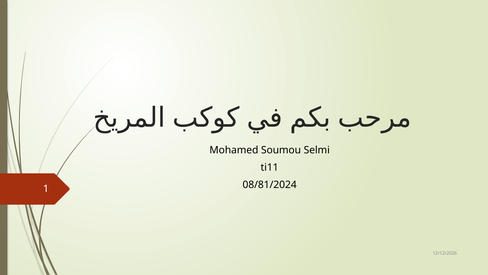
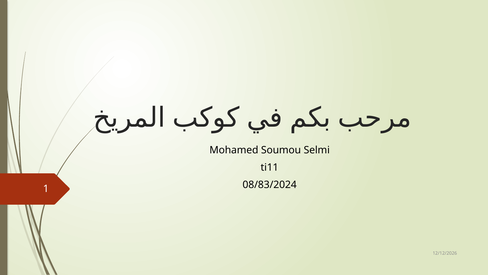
08/81/2024: 08/81/2024 -> 08/83/2024
